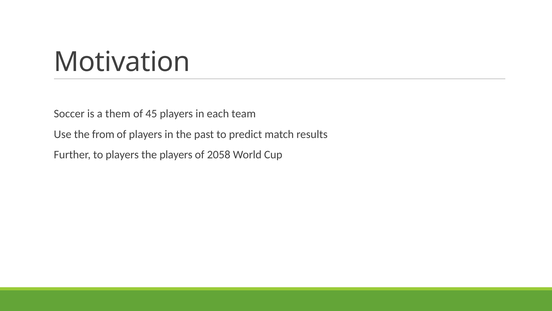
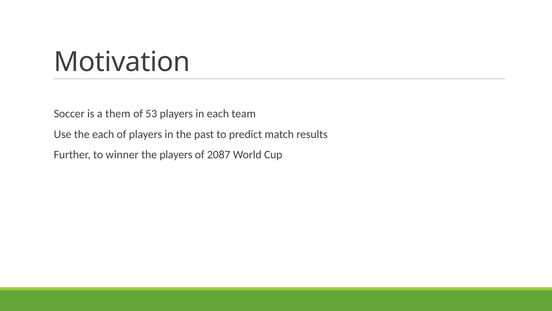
45: 45 -> 53
the from: from -> each
to players: players -> winner
2058: 2058 -> 2087
